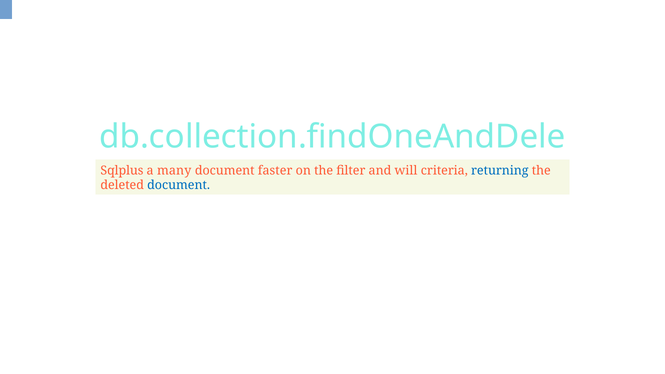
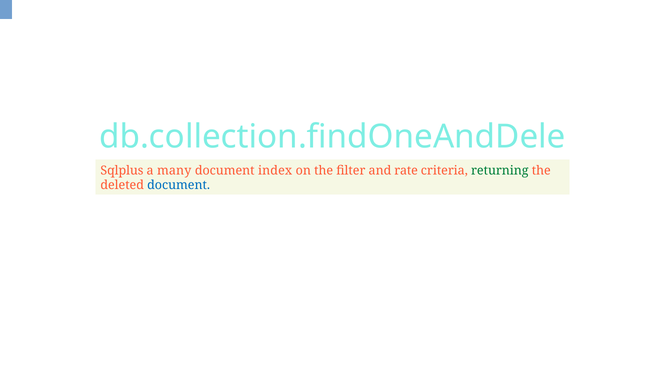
faster: faster -> index
will: will -> rate
returning colour: blue -> green
